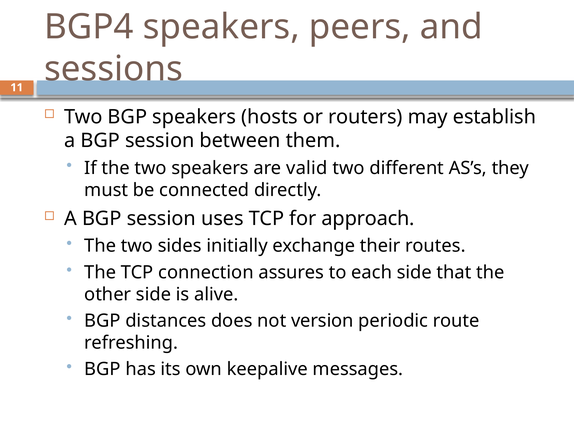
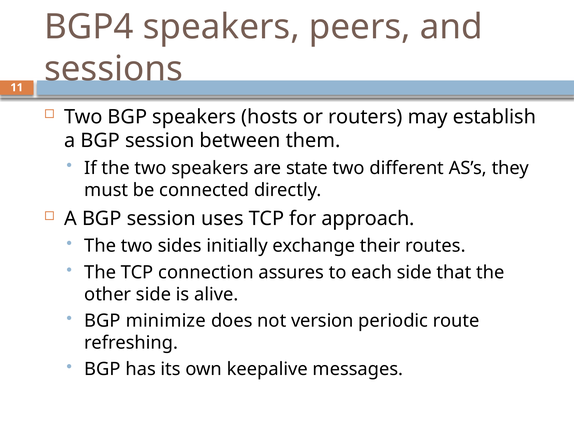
valid: valid -> state
distances: distances -> minimize
